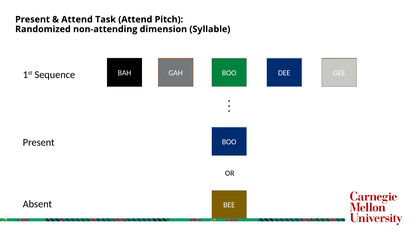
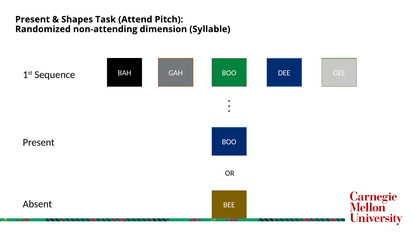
Attend at (77, 19): Attend -> Shapes
